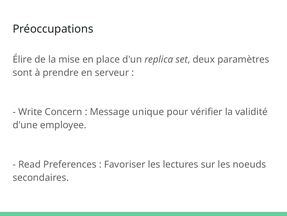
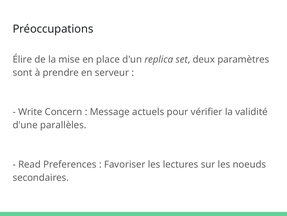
unique: unique -> actuels
employee: employee -> parallèles
